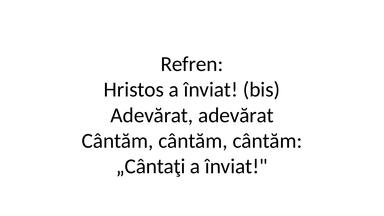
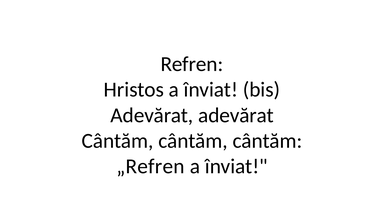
„Cântaţi: „Cântaţi -> „Refren
